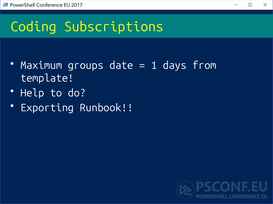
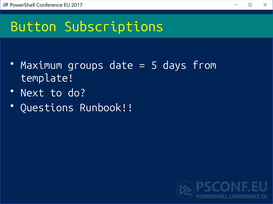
Coding: Coding -> Button
1: 1 -> 5
Help: Help -> Next
Exporting: Exporting -> Questions
